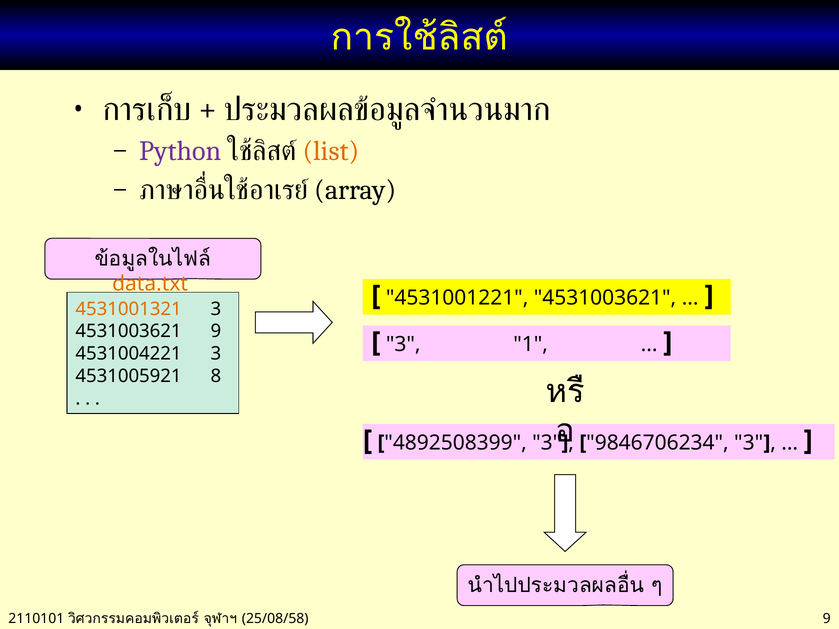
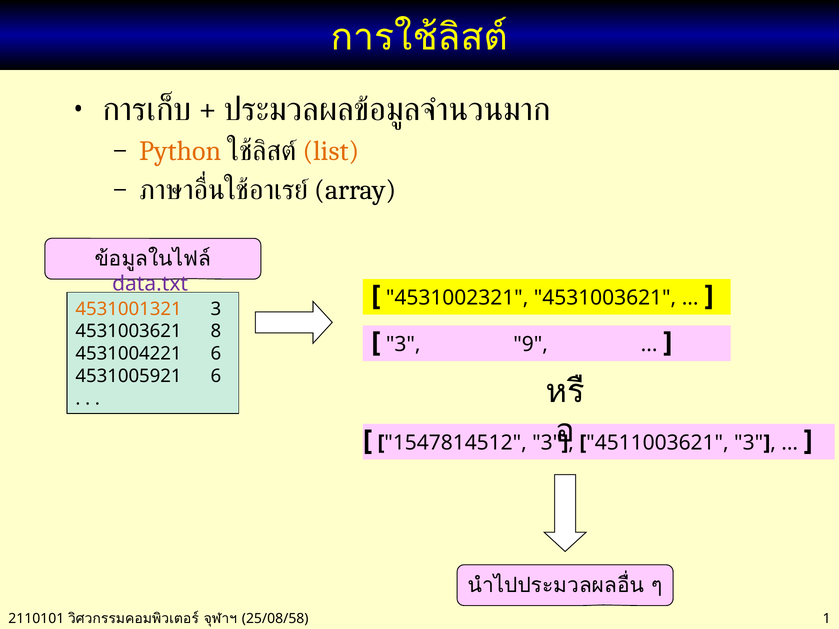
Python colour: purple -> orange
data.txt colour: orange -> purple
4531001221: 4531001221 -> 4531002321
4531003621 9: 9 -> 8
1: 1 -> 9
4531004221 3: 3 -> 6
4531005921 8: 8 -> 6
4892508399: 4892508399 -> 1547814512
9846706234: 9846706234 -> 4511003621
9 at (827, 619): 9 -> 1
